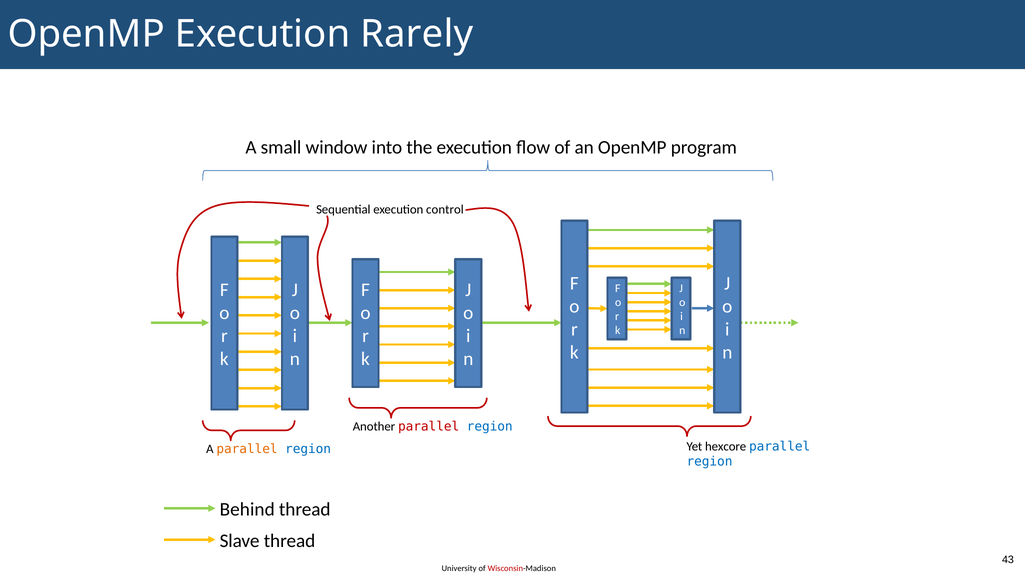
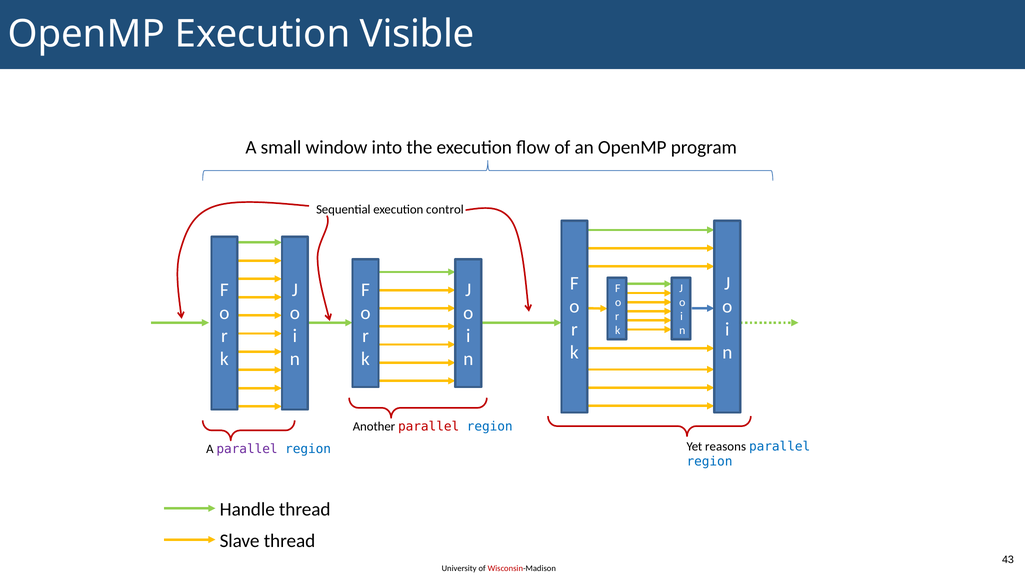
Rarely: Rarely -> Visible
hexcore: hexcore -> reasons
parallel at (247, 449) colour: orange -> purple
Behind: Behind -> Handle
